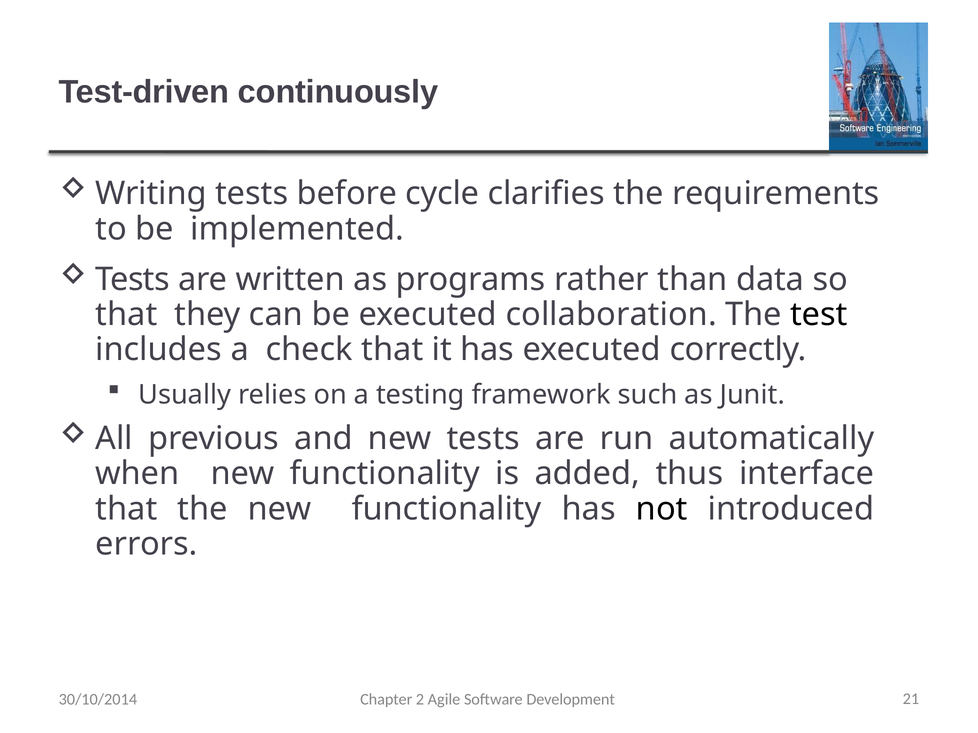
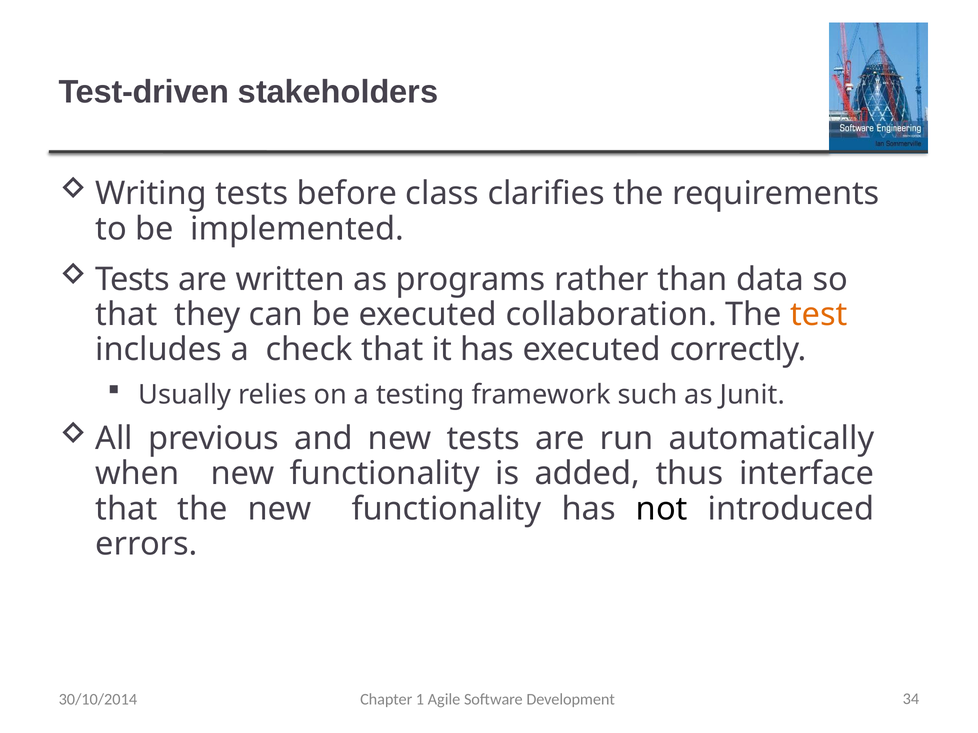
continuously: continuously -> stakeholders
cycle: cycle -> class
test colour: black -> orange
2: 2 -> 1
21: 21 -> 34
